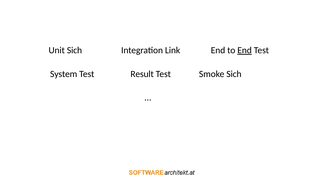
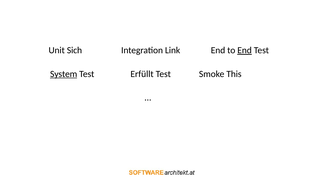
System underline: none -> present
Result: Result -> Erfüllt
Smoke Sich: Sich -> This
